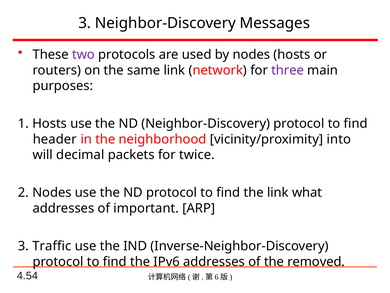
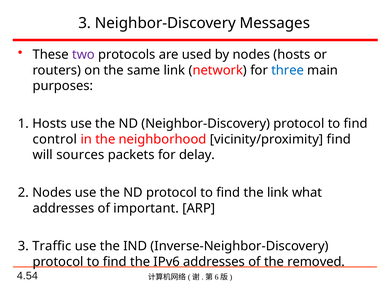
three colour: purple -> blue
header: header -> control
vicinity/proximity into: into -> find
decimal: decimal -> sources
twice: twice -> delay
